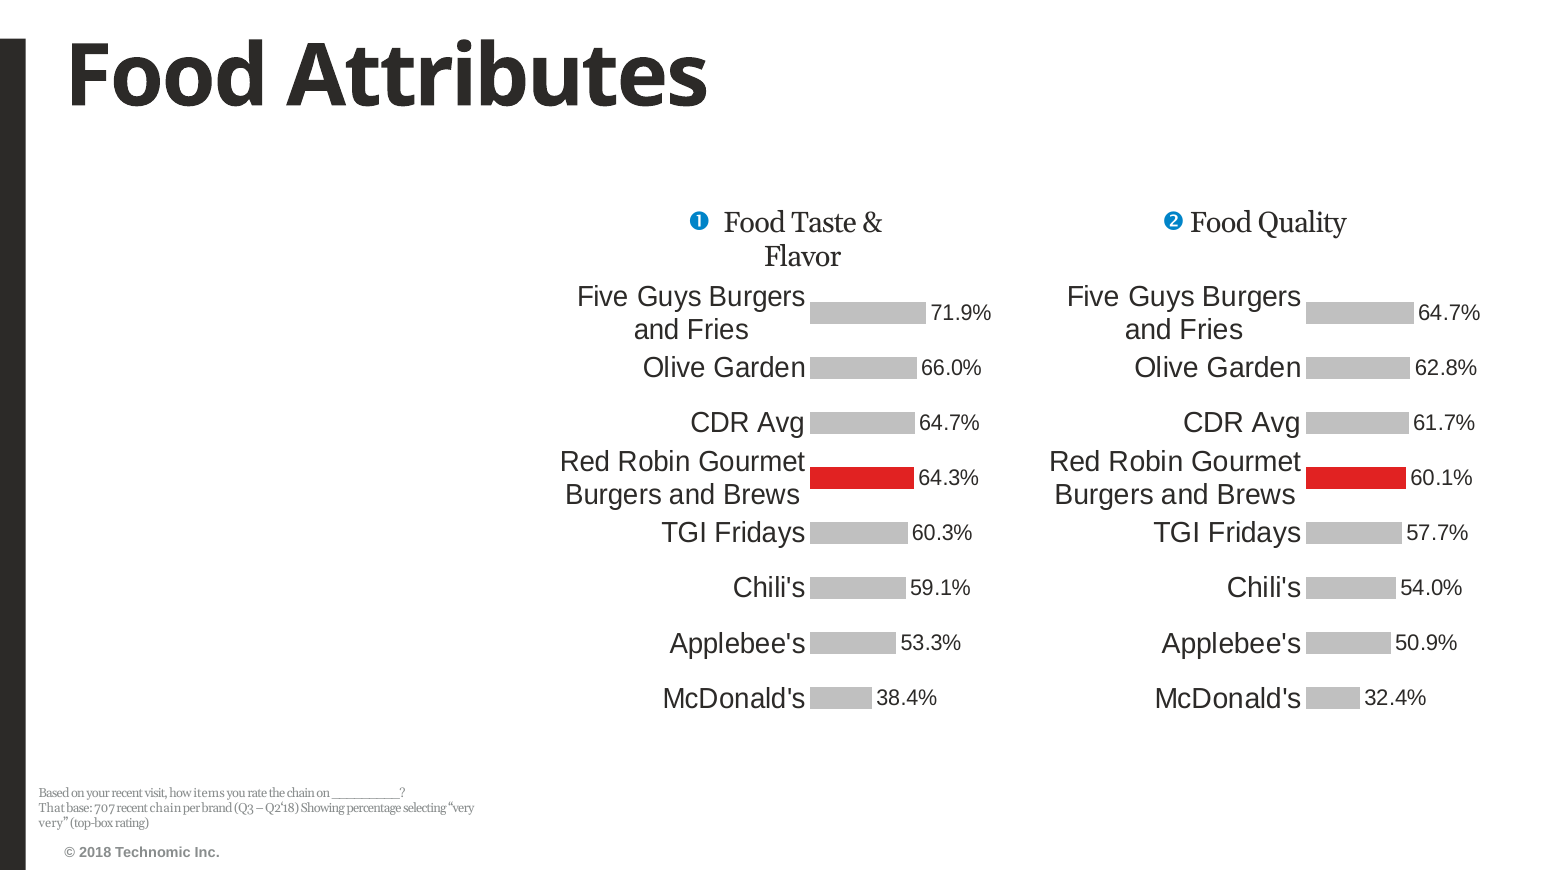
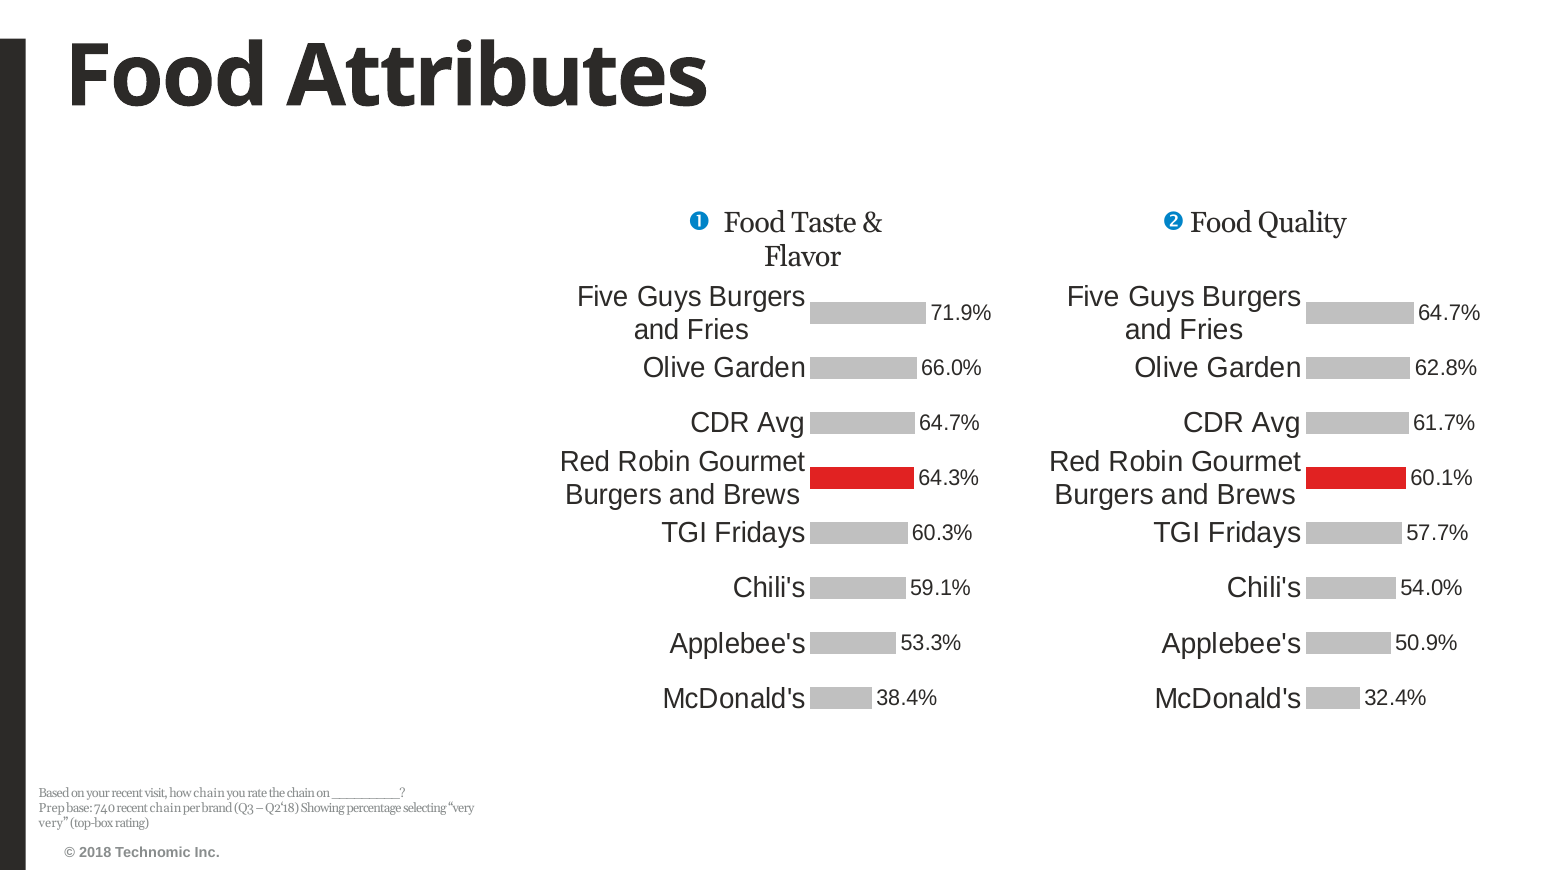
how items: items -> chain
That: That -> Prep
707: 707 -> 740
